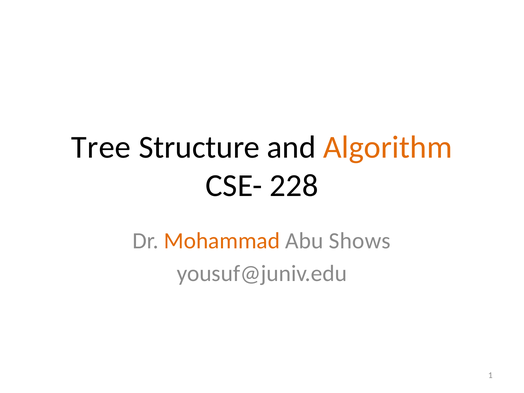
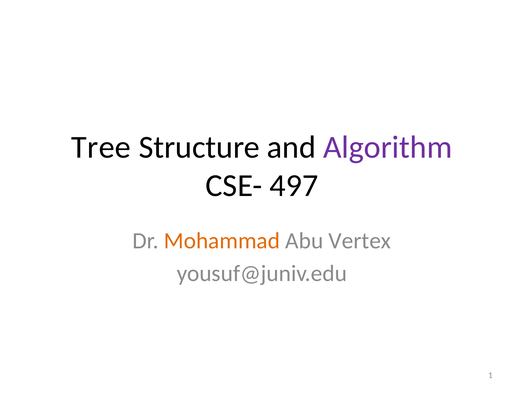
Algorithm colour: orange -> purple
228: 228 -> 497
Shows: Shows -> Vertex
